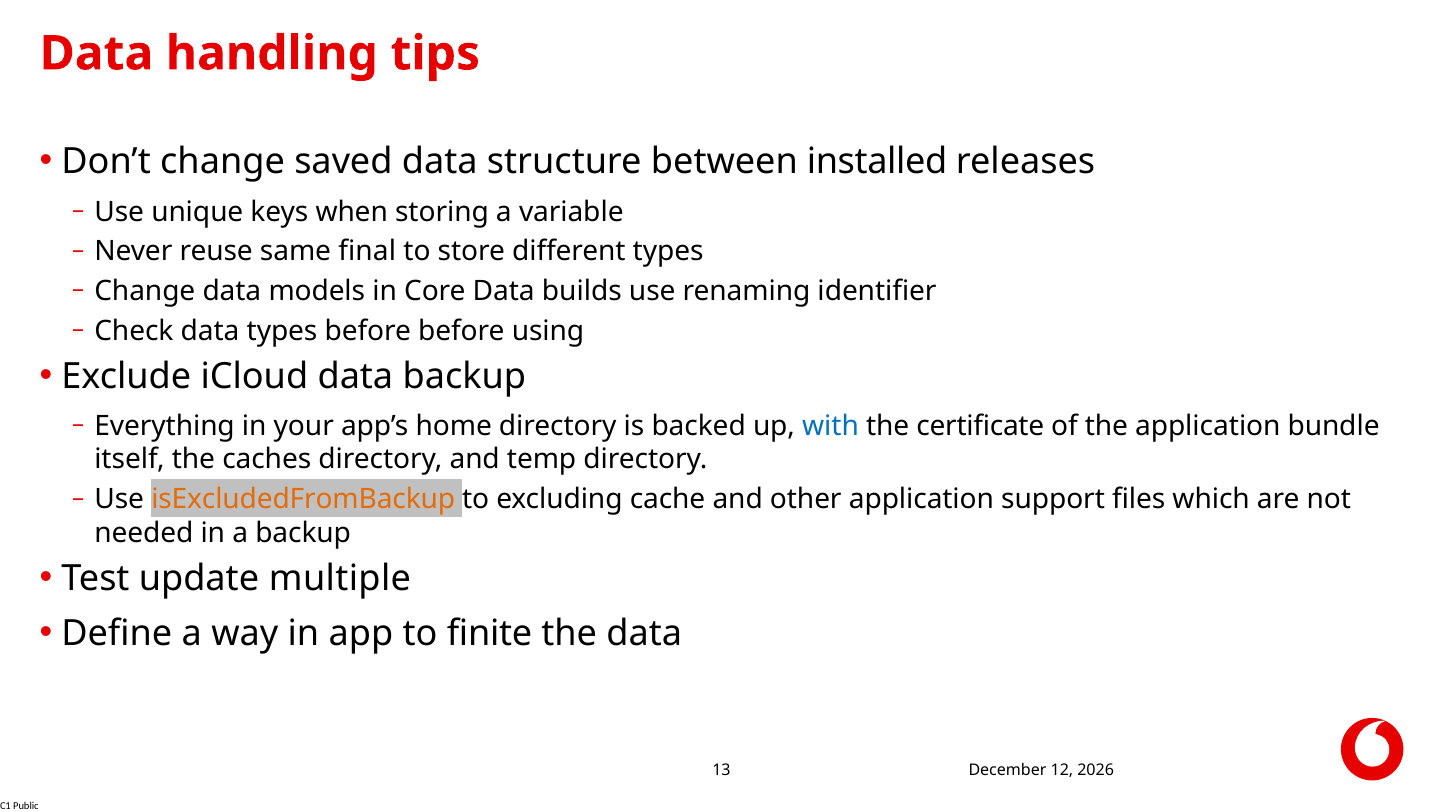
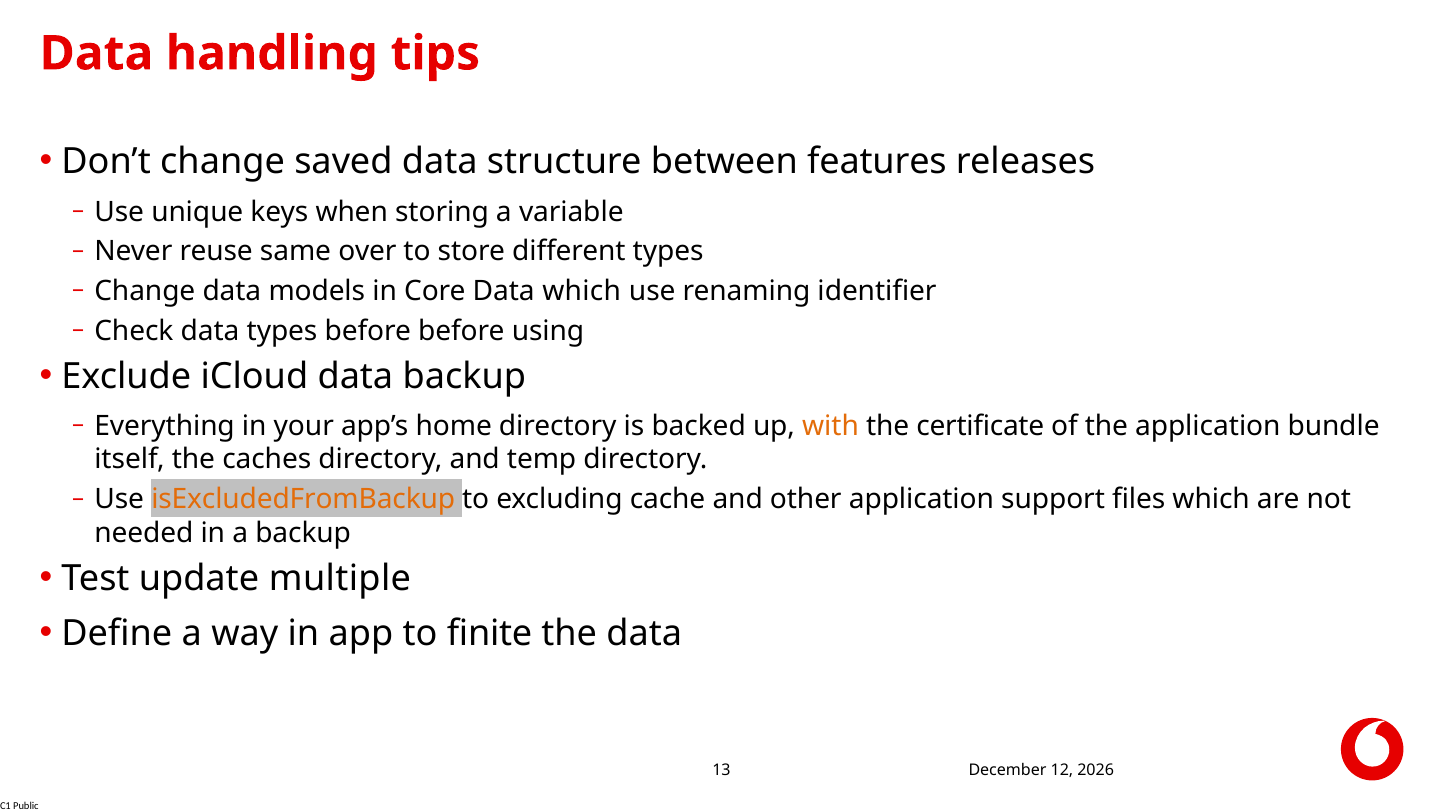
installed: installed -> features
final: final -> over
Data builds: builds -> which
with colour: blue -> orange
